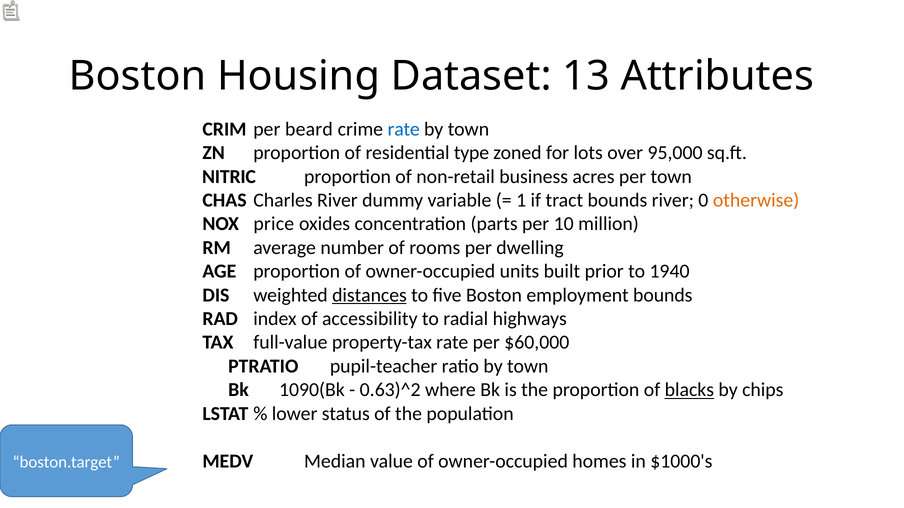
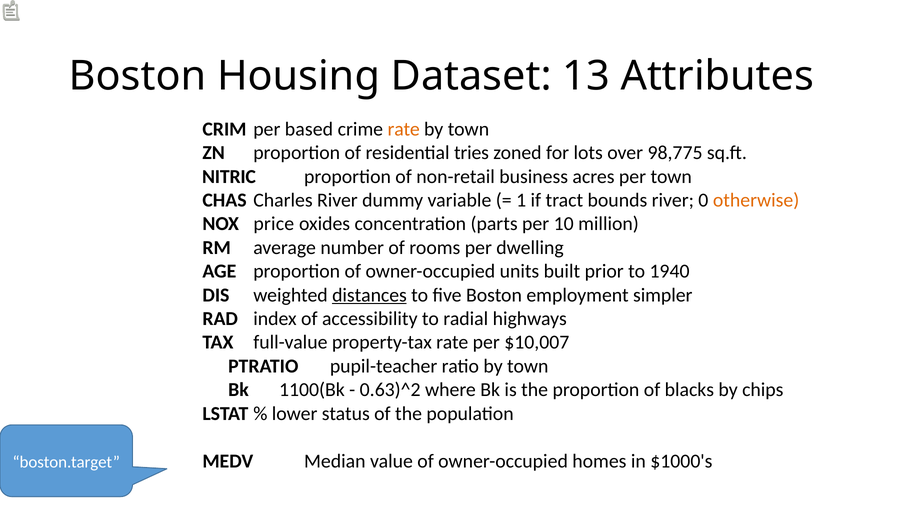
beard: beard -> based
rate at (404, 129) colour: blue -> orange
type: type -> tries
95,000: 95,000 -> 98,775
employment bounds: bounds -> simpler
$60,000: $60,000 -> $10,007
1090(Bk: 1090(Bk -> 1100(Bk
blacks underline: present -> none
